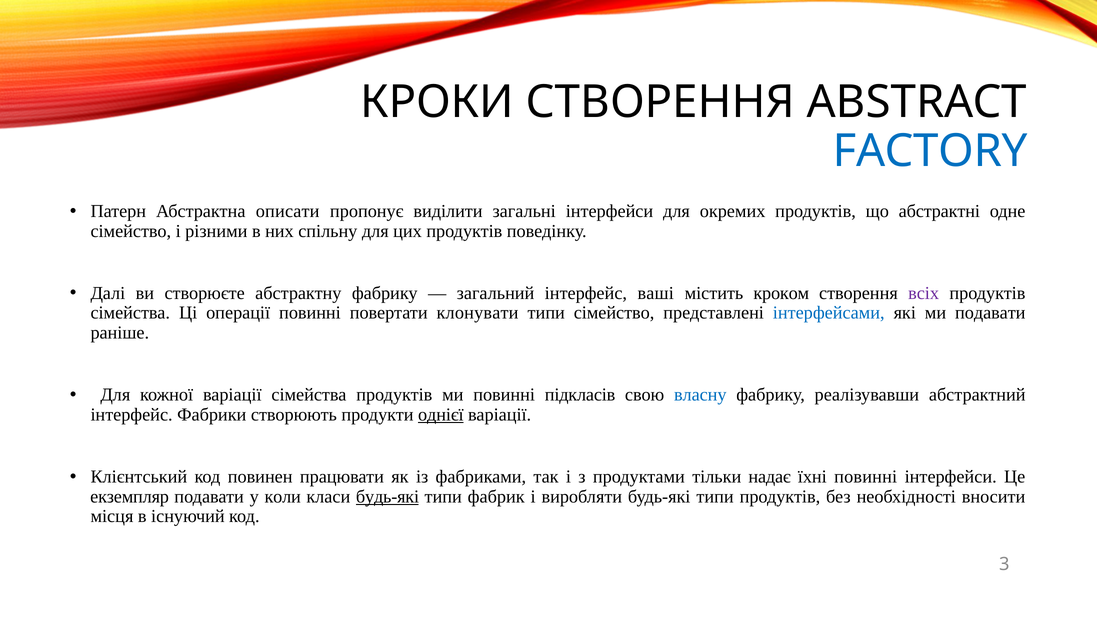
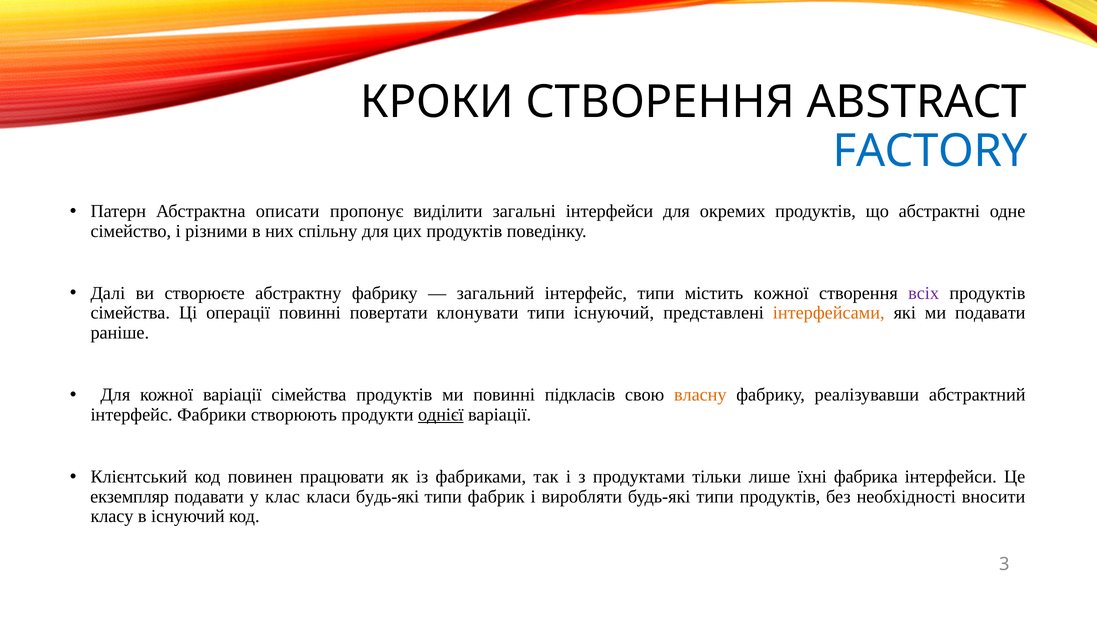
інтерфейс ваші: ваші -> типи
містить кроком: кроком -> кожної
типи сімейство: сімейство -> існуючий
інтерфейсами colour: blue -> orange
власну colour: blue -> orange
надає: надає -> лише
їхні повинні: повинні -> фабрика
коли: коли -> клас
будь-які at (388, 497) underline: present -> none
місця: місця -> класу
